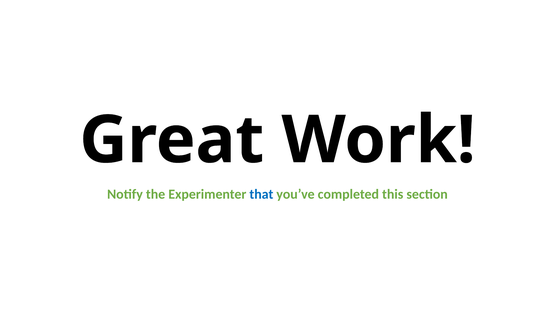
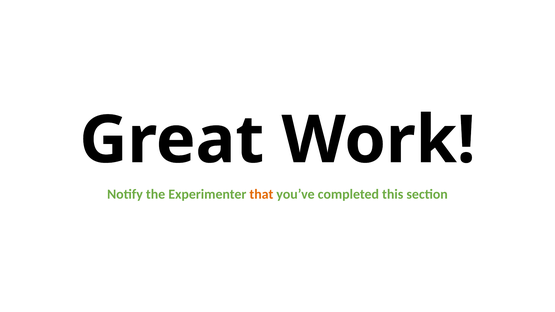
that colour: blue -> orange
